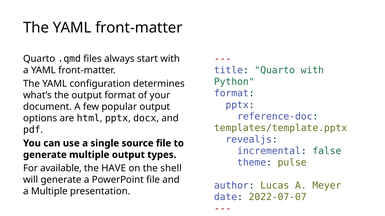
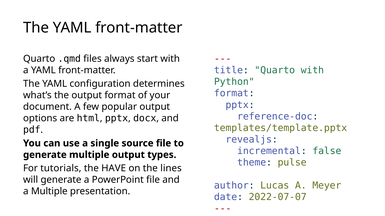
available: available -> tutorials
shell: shell -> lines
